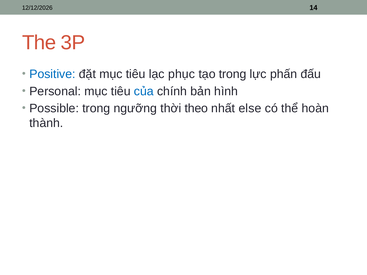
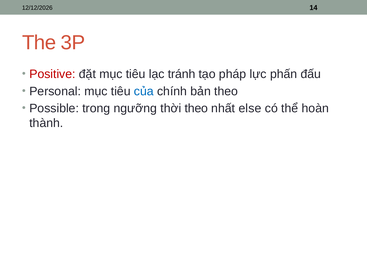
Positive colour: blue -> red
phục: phục -> tránh
tạo trong: trong -> pháp
bản hình: hình -> theo
